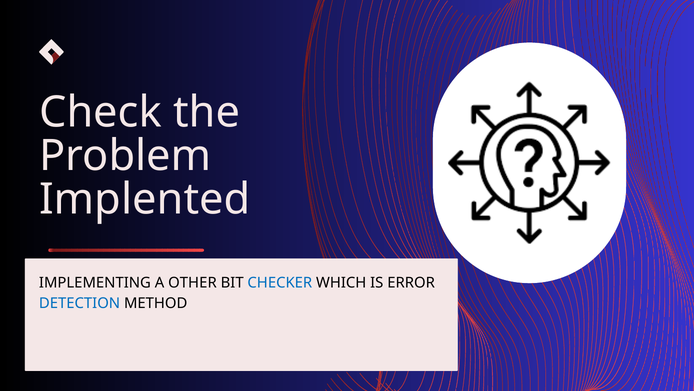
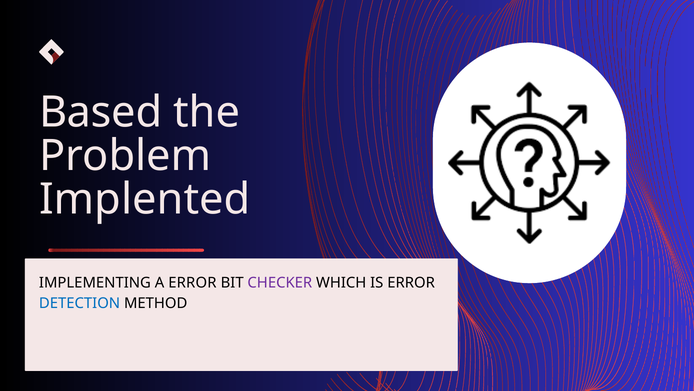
Check: Check -> Based
A OTHER: OTHER -> ERROR
CHECKER colour: blue -> purple
